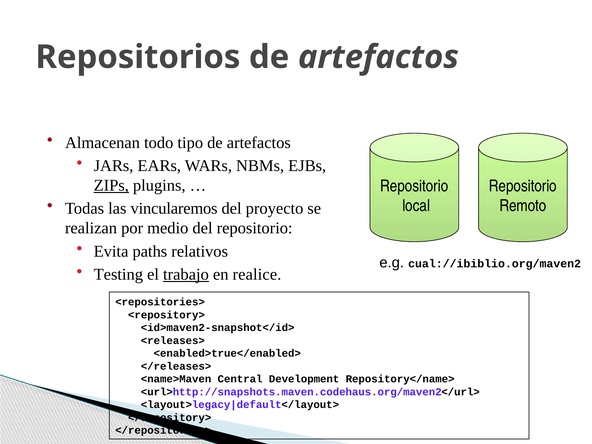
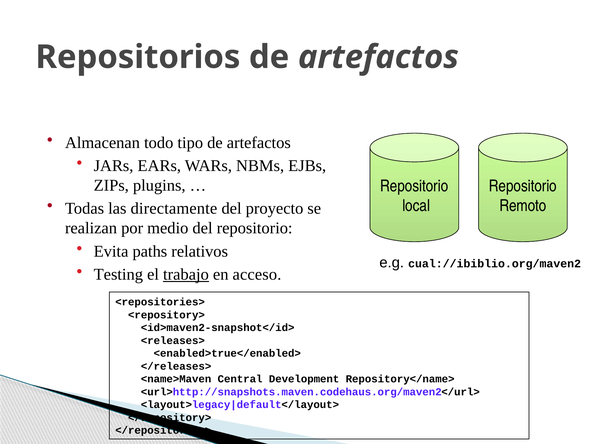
ZIPs underline: present -> none
vincularemos: vincularemos -> directamente
realice: realice -> acceso
